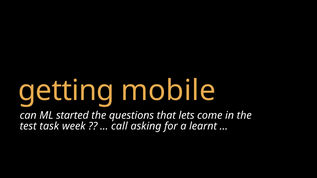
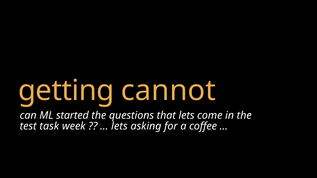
mobile: mobile -> cannot
call at (119, 126): call -> lets
learnt: learnt -> coffee
